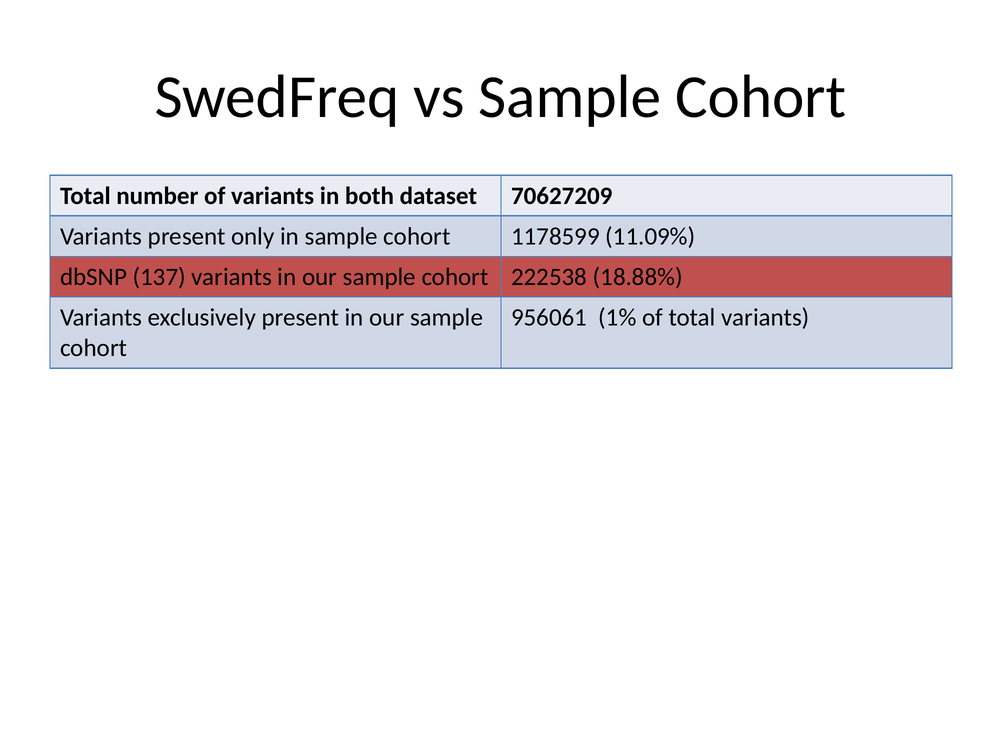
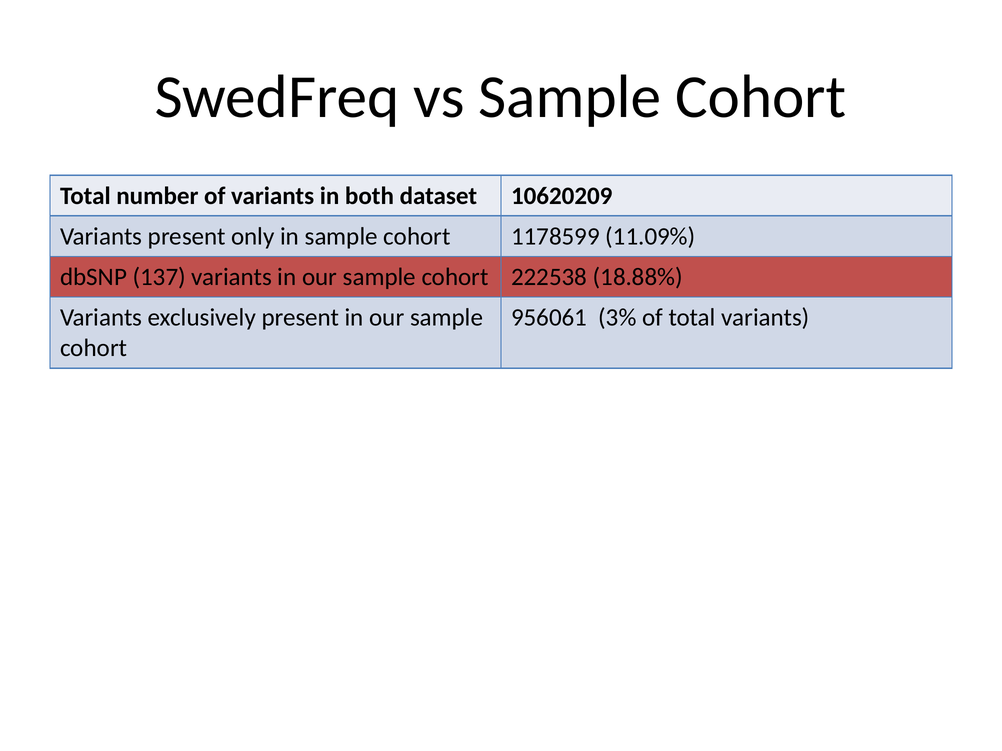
70627209: 70627209 -> 10620209
1%: 1% -> 3%
